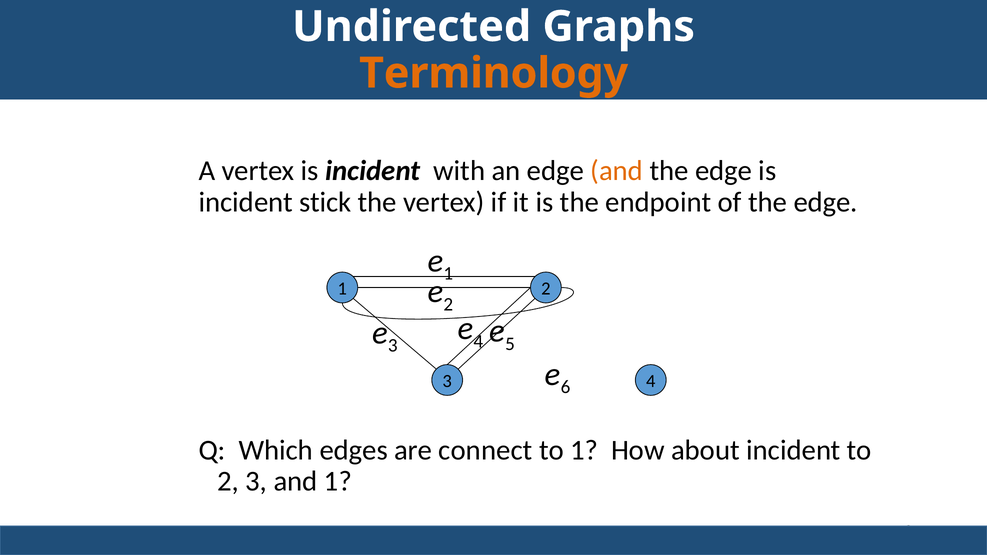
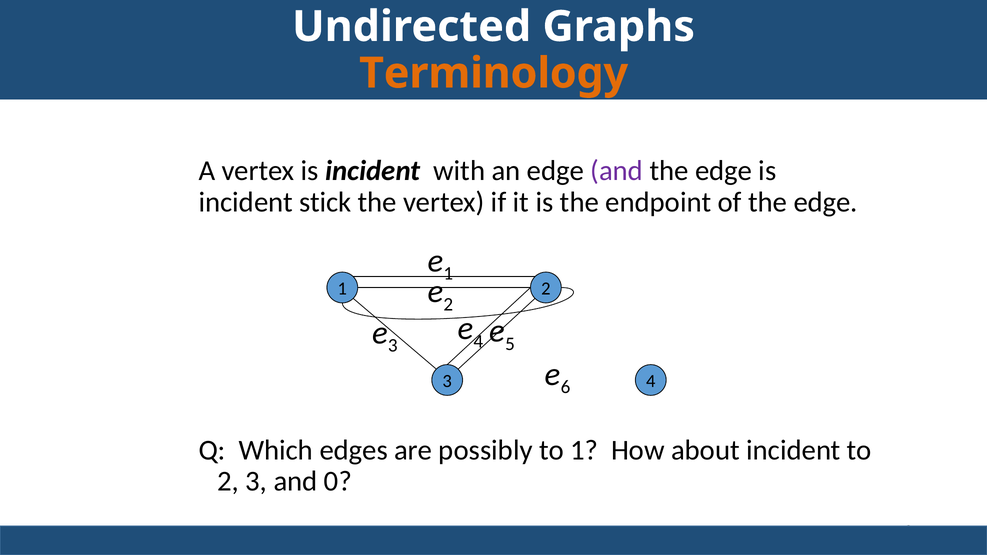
and at (617, 171) colour: orange -> purple
connect: connect -> possibly
and 1: 1 -> 0
